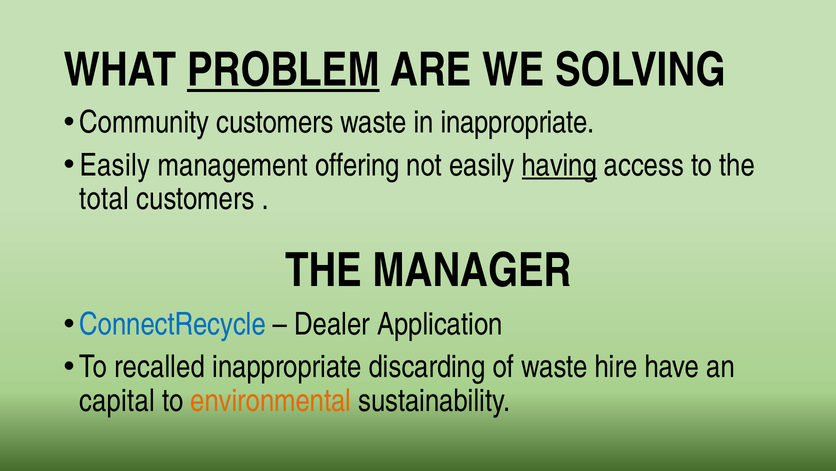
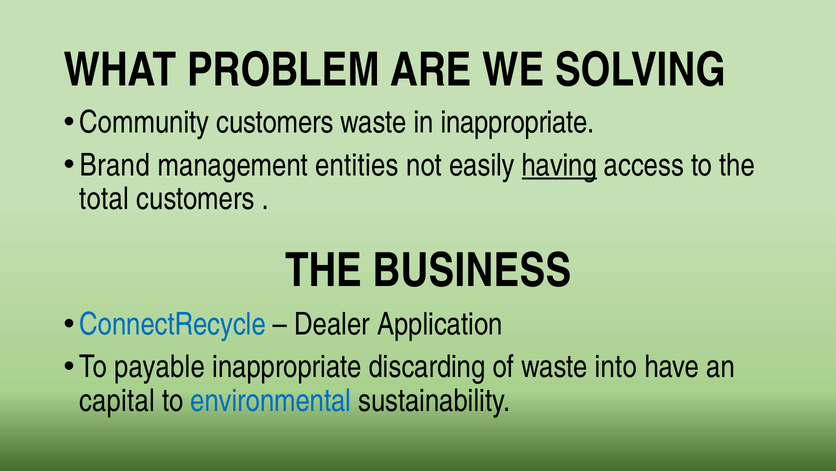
PROBLEM underline: present -> none
Easily at (115, 165): Easily -> Brand
offering: offering -> entities
MANAGER: MANAGER -> BUSINESS
recalled: recalled -> payable
hire: hire -> into
environmental colour: orange -> blue
